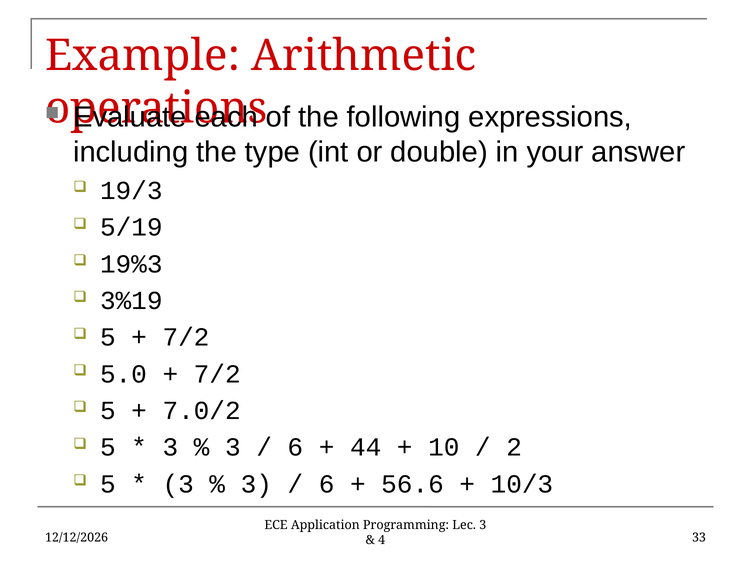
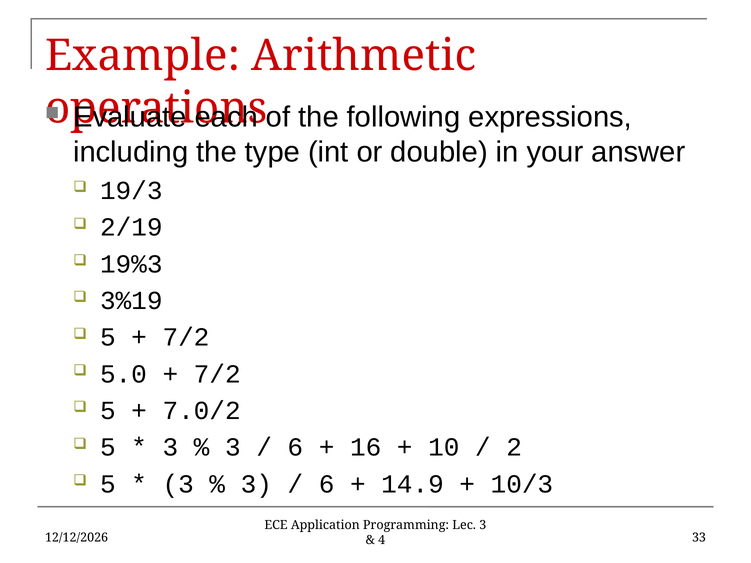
5/19: 5/19 -> 2/19
44: 44 -> 16
56.6: 56.6 -> 14.9
